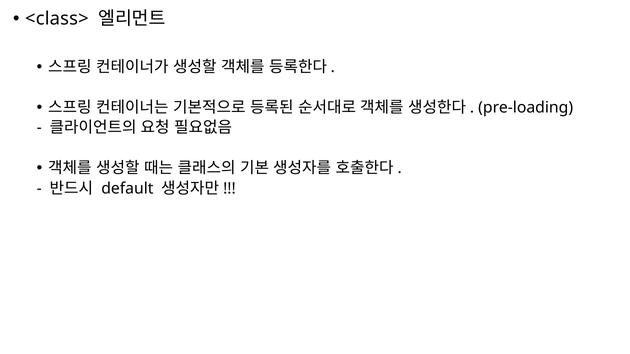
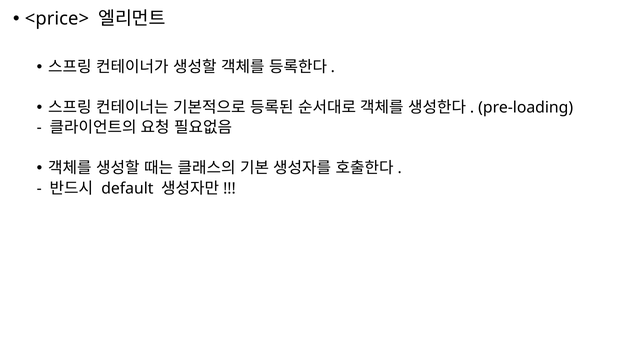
<class>: <class> -> <price>
